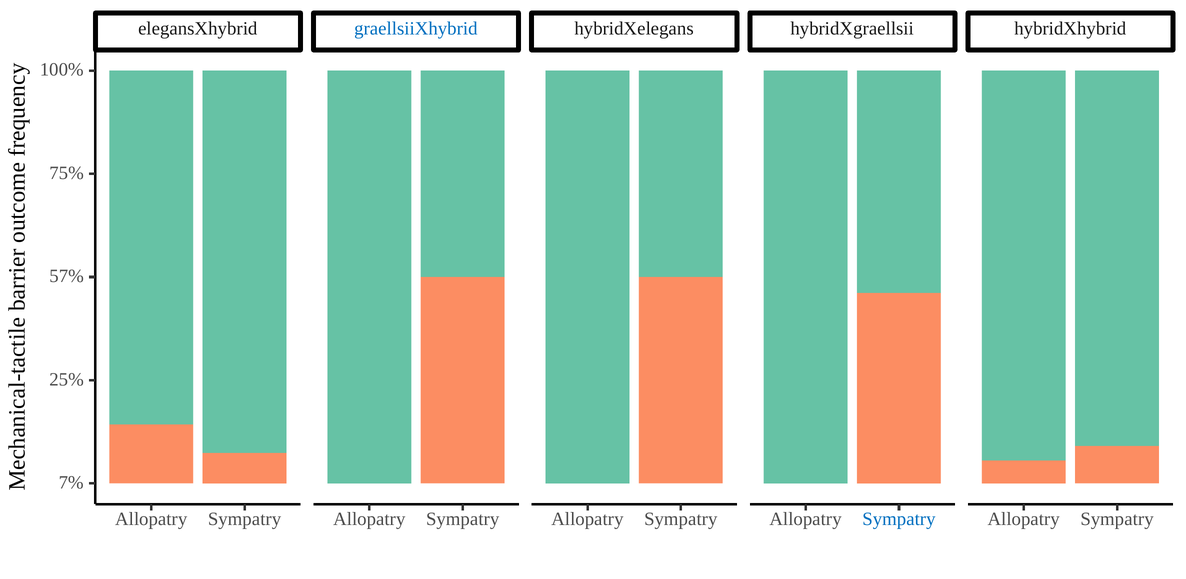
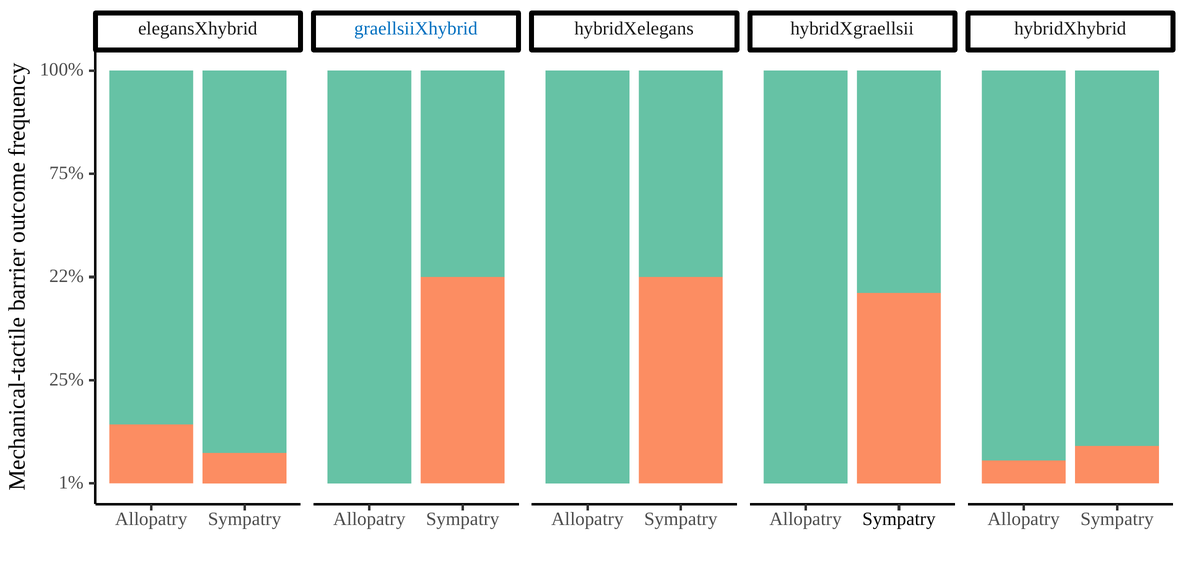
57%: 57% -> 22%
7%: 7% -> 1%
Sympatry at (899, 520) colour: blue -> black
